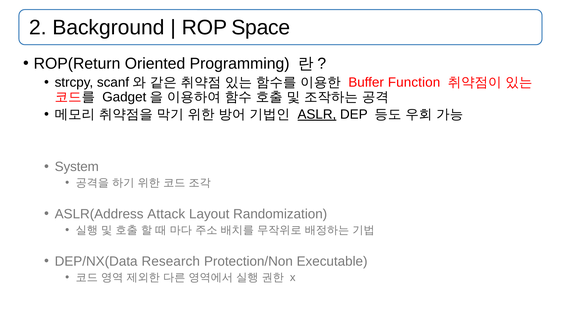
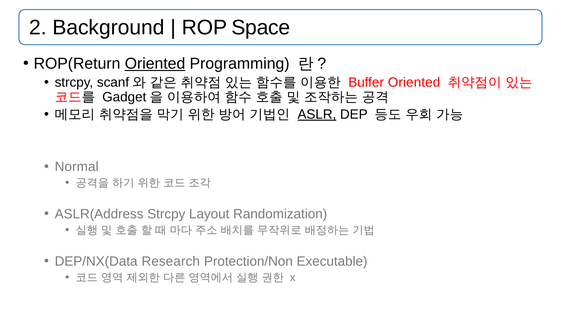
Oriented at (155, 64) underline: none -> present
Buffer Function: Function -> Oriented
System: System -> Normal
ASLR(Address Attack: Attack -> Strcpy
